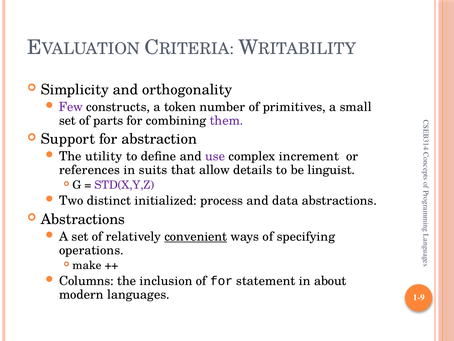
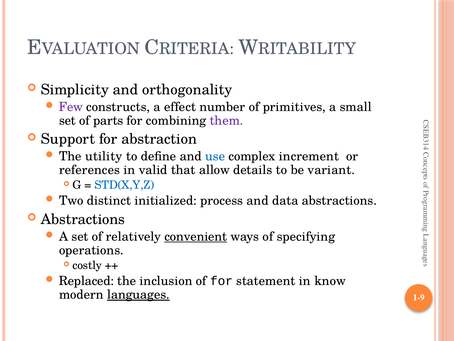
token: token -> effect
use colour: purple -> blue
suits: suits -> valid
linguist: linguist -> variant
STD(X,Y,Z colour: purple -> blue
make: make -> costly
Columns: Columns -> Replaced
about: about -> know
languages underline: none -> present
